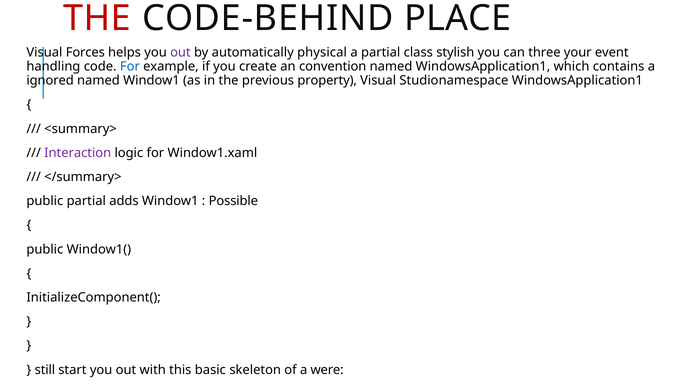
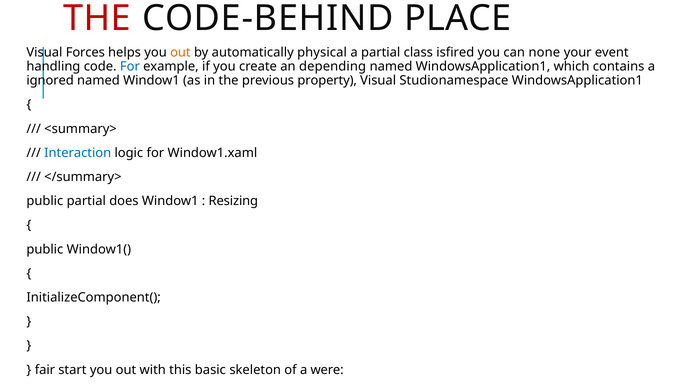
out at (180, 53) colour: purple -> orange
stylish: stylish -> isfired
three: three -> none
convention: convention -> depending
Interaction colour: purple -> blue
adds: adds -> does
Possible: Possible -> Resizing
still: still -> fair
